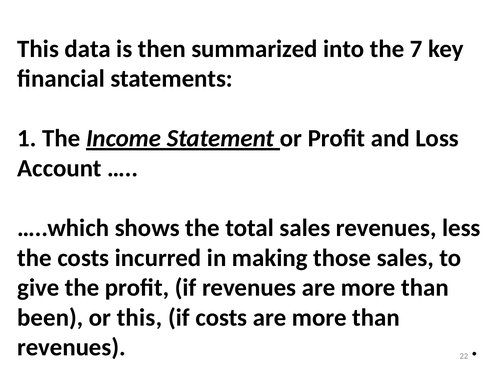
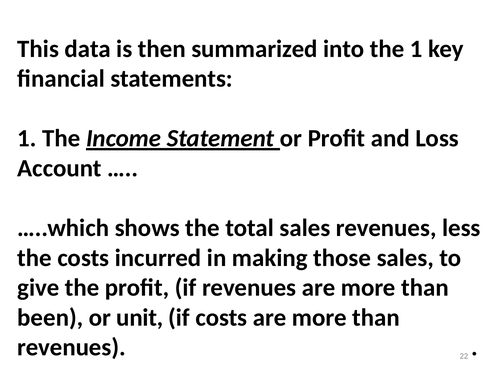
the 7: 7 -> 1
or this: this -> unit
